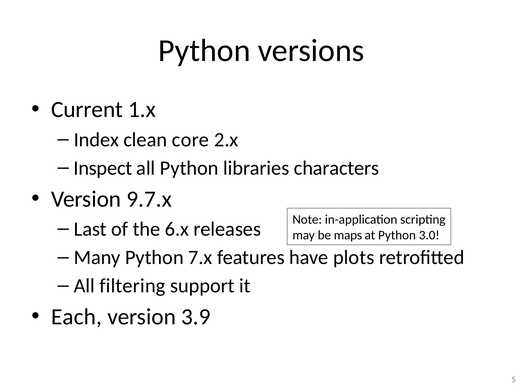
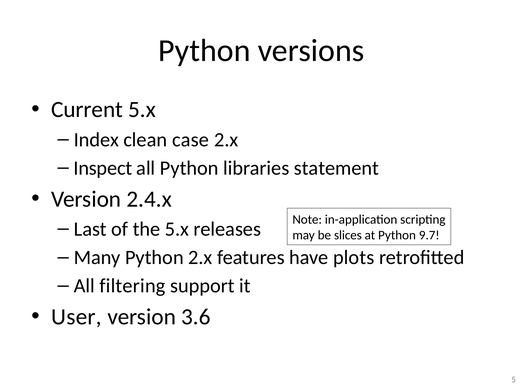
Current 1.x: 1.x -> 5.x
core: core -> case
characters: characters -> statement
9.7.x: 9.7.x -> 2.4.x
the 6.x: 6.x -> 5.x
maps: maps -> slices
3.0: 3.0 -> 9.7
Python 7.x: 7.x -> 2.x
Each: Each -> User
3.9: 3.9 -> 3.6
